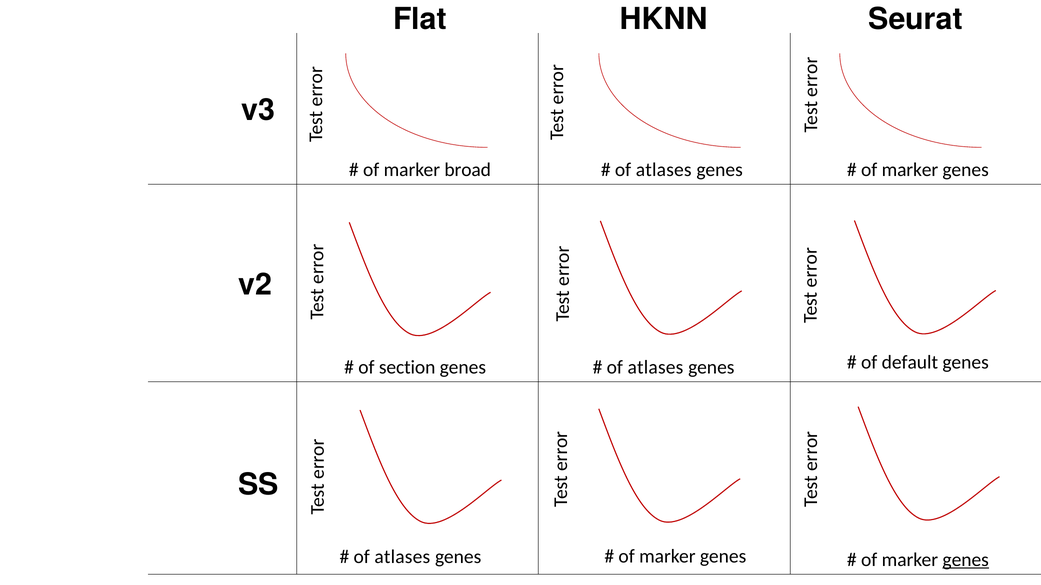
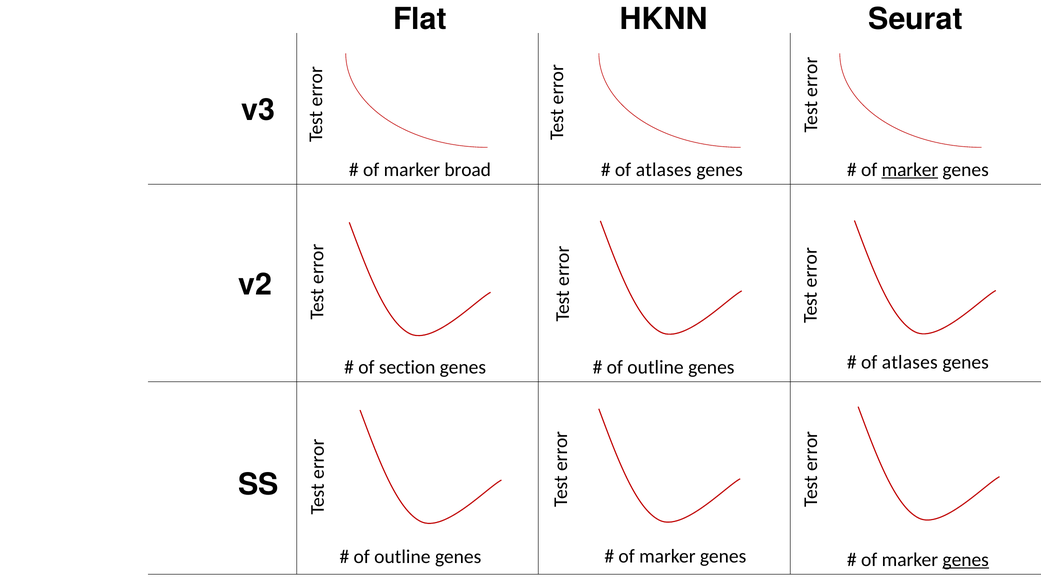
marker at (910, 170) underline: none -> present
atlases at (655, 367): atlases -> outline
default at (910, 363): default -> atlases
atlases at (402, 558): atlases -> outline
